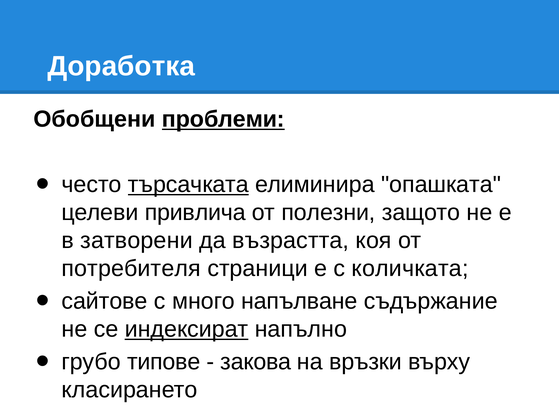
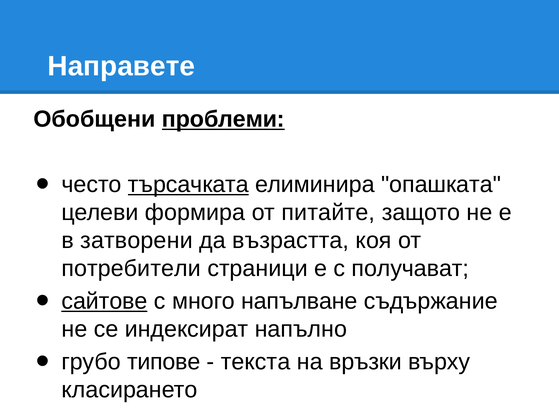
Доработка: Доработка -> Направете
привлича: привлича -> формира
полезни: полезни -> питайте
потребителя: потребителя -> потребители
количката: количката -> получават
сайтове underline: none -> present
индексират underline: present -> none
закова: закова -> текста
